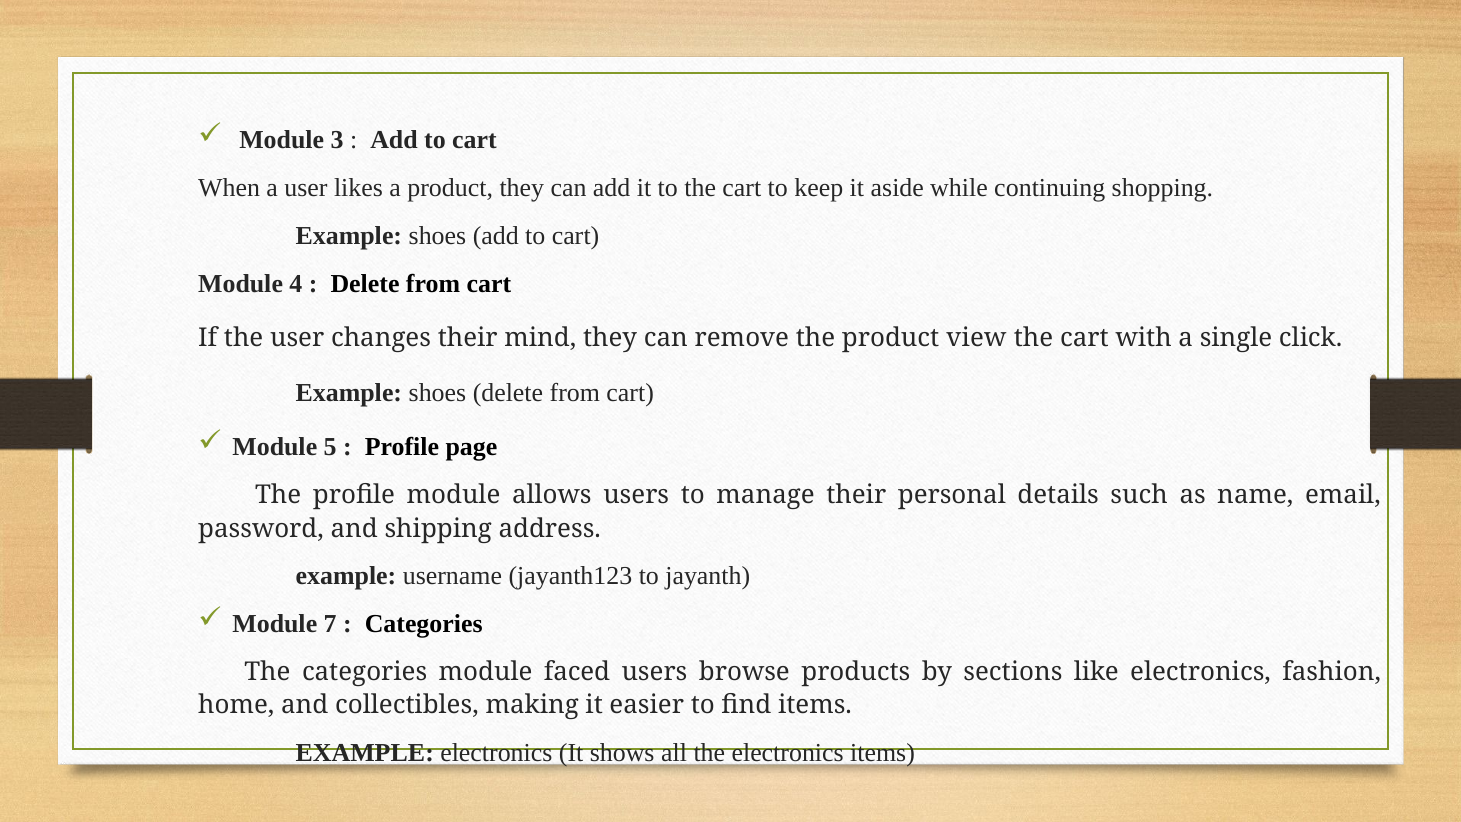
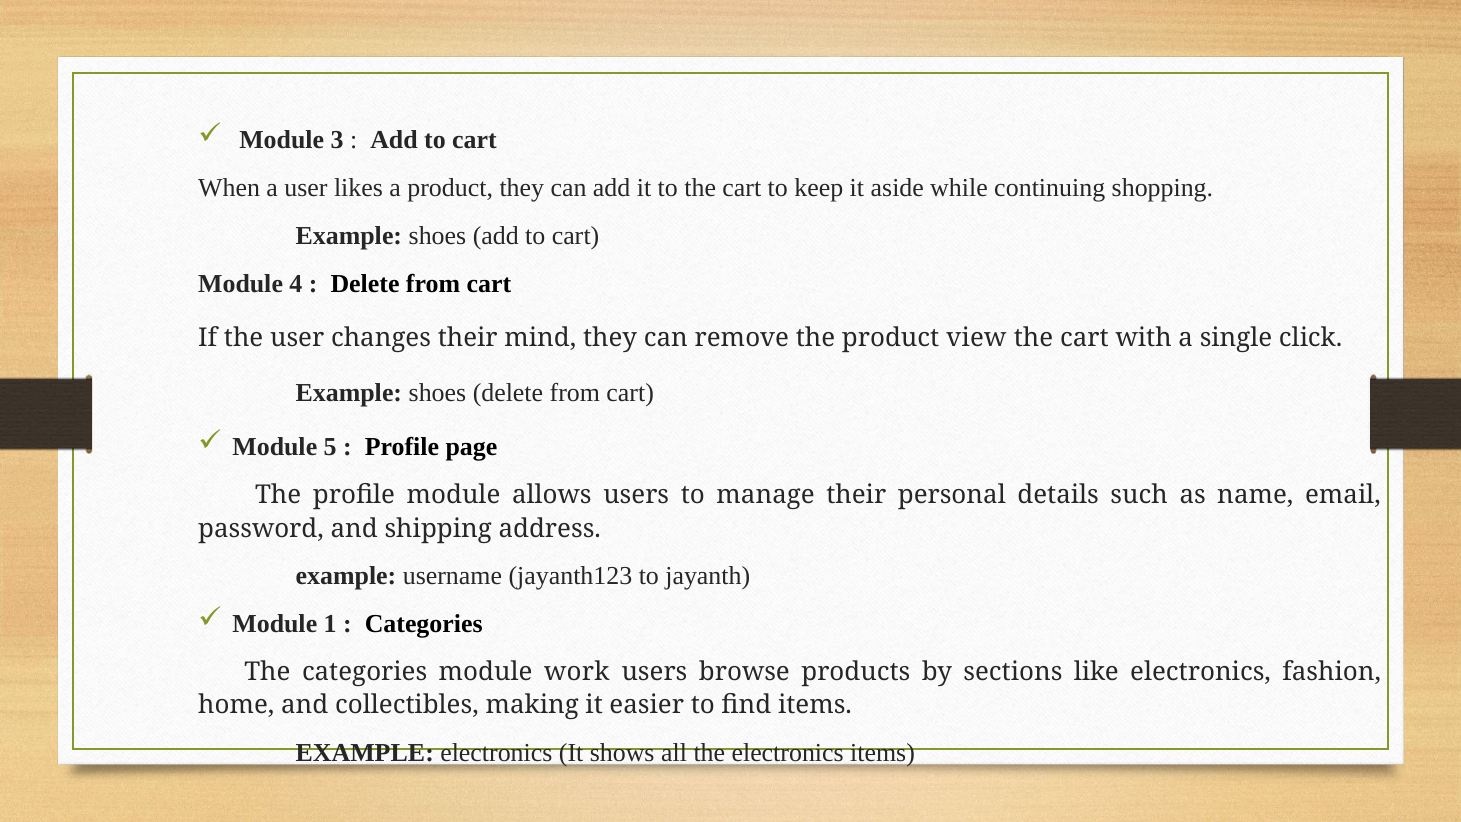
7: 7 -> 1
faced: faced -> work
